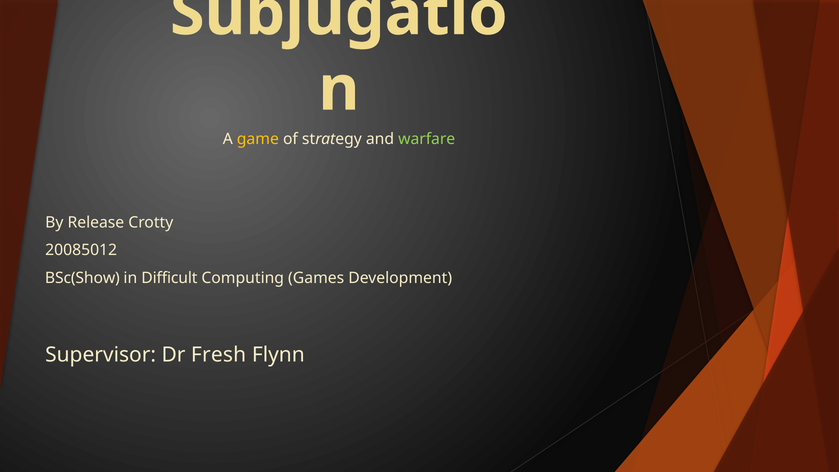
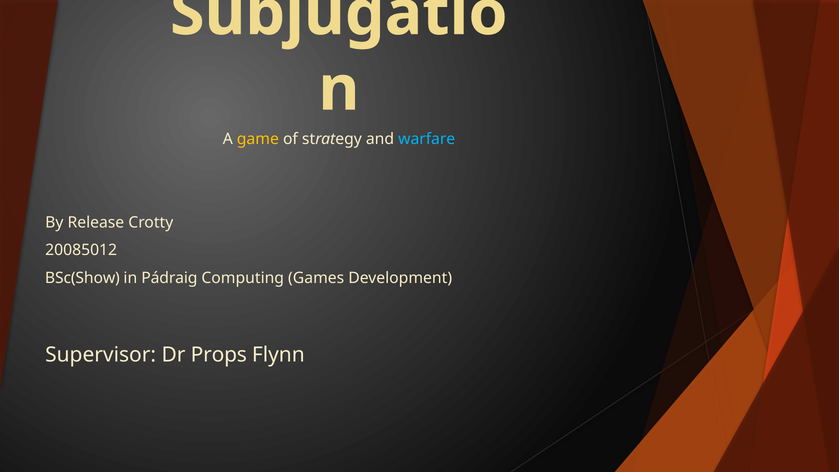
warfare colour: light green -> light blue
Difficult: Difficult -> Pádraig
Fresh: Fresh -> Props
